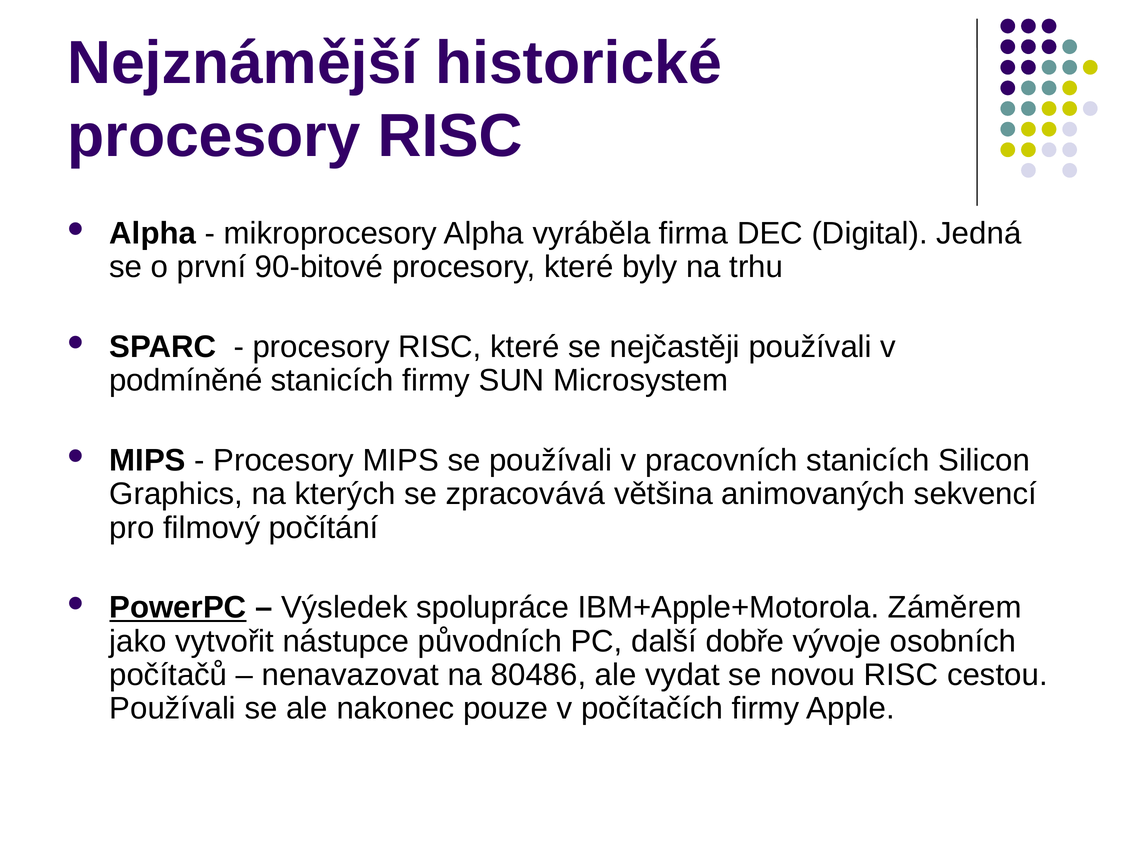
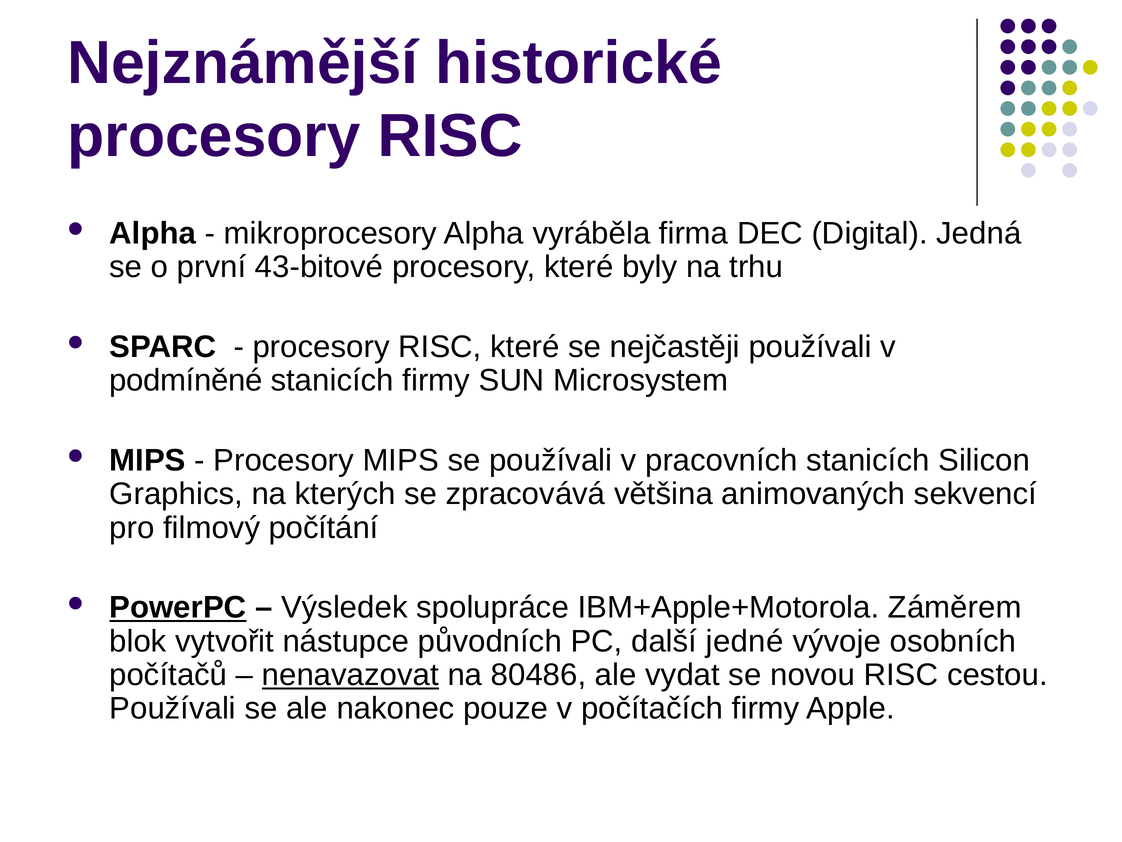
90-bitové: 90-bitové -> 43-bitové
jako: jako -> blok
dobře: dobře -> jedné
nenavazovat underline: none -> present
